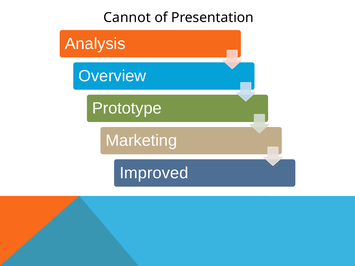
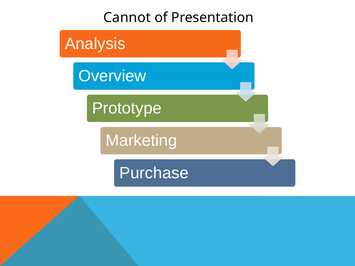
Improved: Improved -> Purchase
